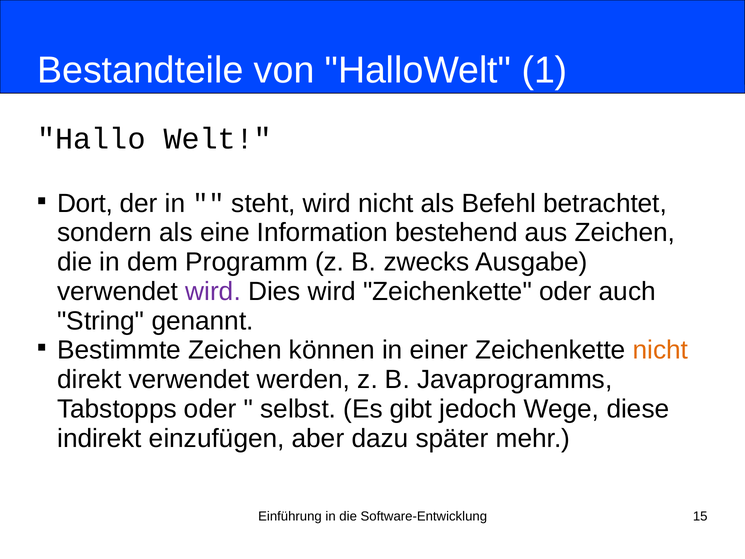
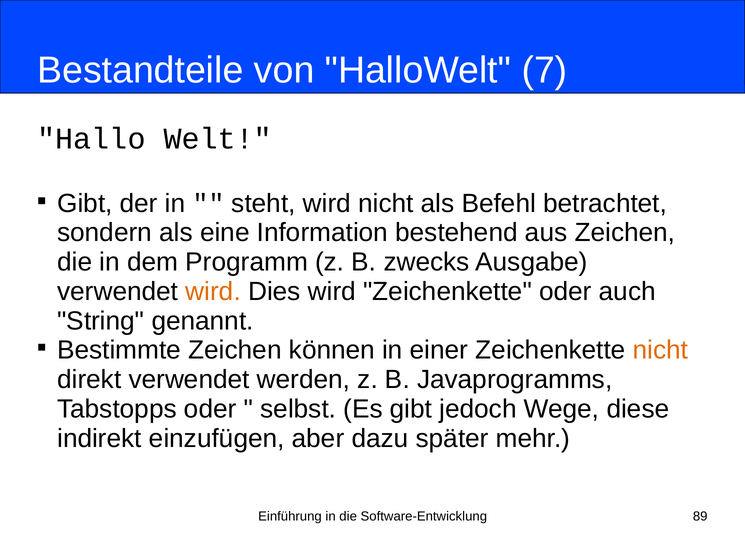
1: 1 -> 7
Dort at (85, 203): Dort -> Gibt
wird at (213, 291) colour: purple -> orange
15: 15 -> 89
